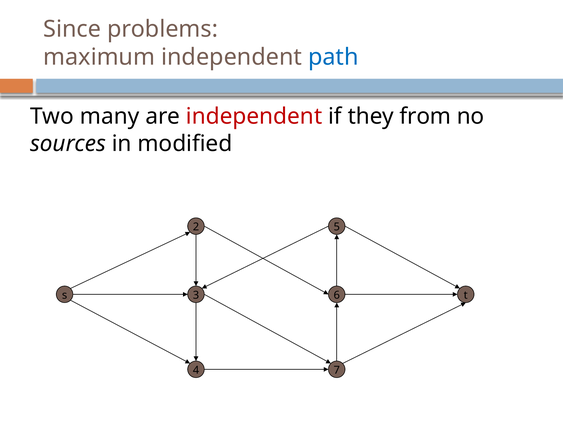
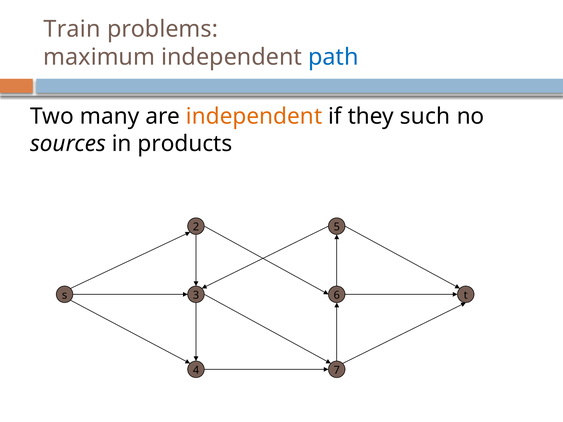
Since: Since -> Train
independent at (254, 116) colour: red -> orange
from: from -> such
modified: modified -> products
